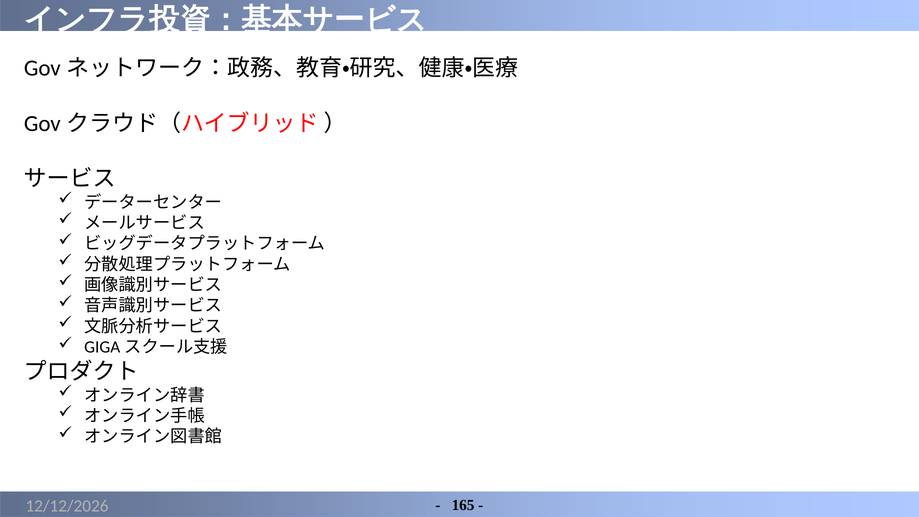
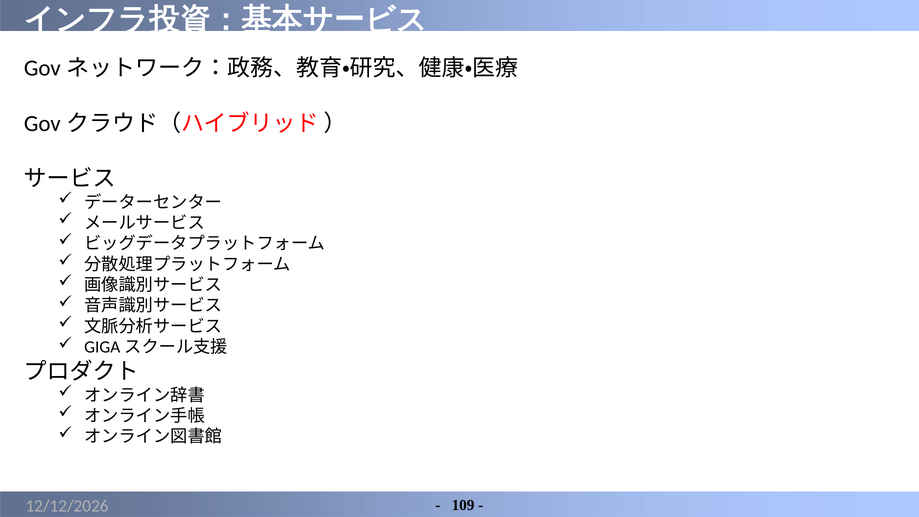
165: 165 -> 109
